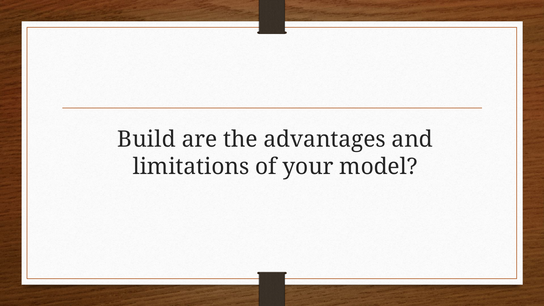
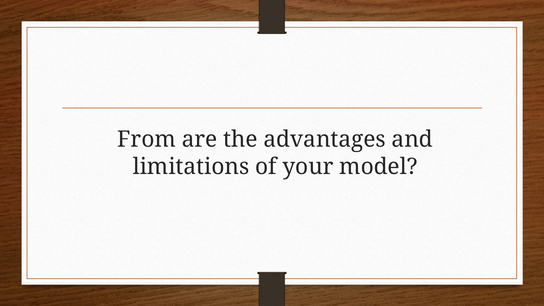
Build: Build -> From
